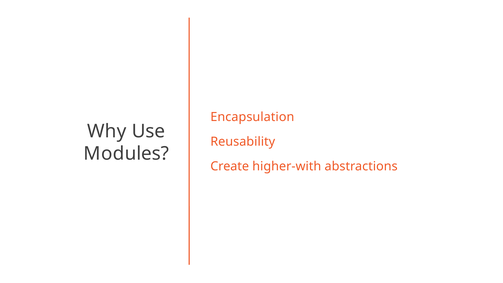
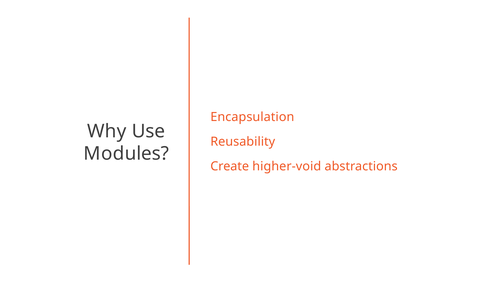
higher-with: higher-with -> higher-void
